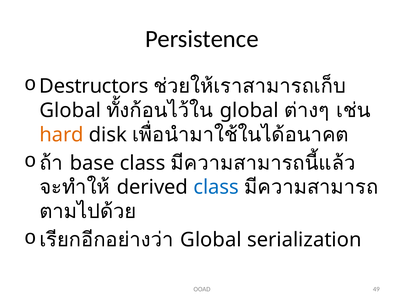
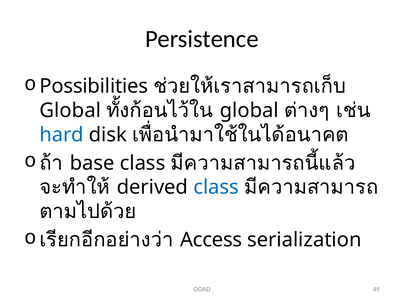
Destructors: Destructors -> Possibilities
hard colour: orange -> blue
Global at (211, 240): Global -> Access
